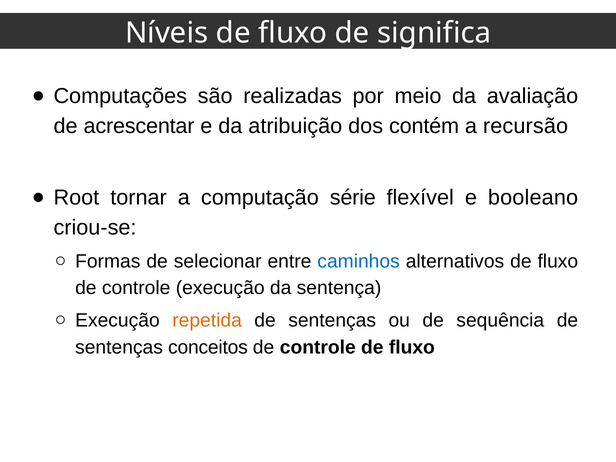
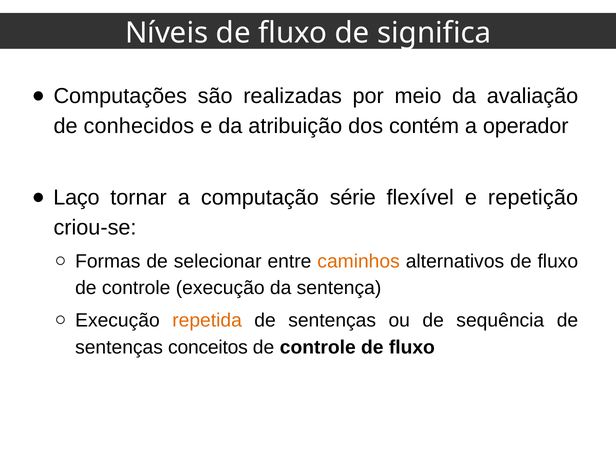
acrescentar: acrescentar -> conhecidos
recursão: recursão -> operador
Root: Root -> Laço
booleano: booleano -> repetição
caminhos colour: blue -> orange
